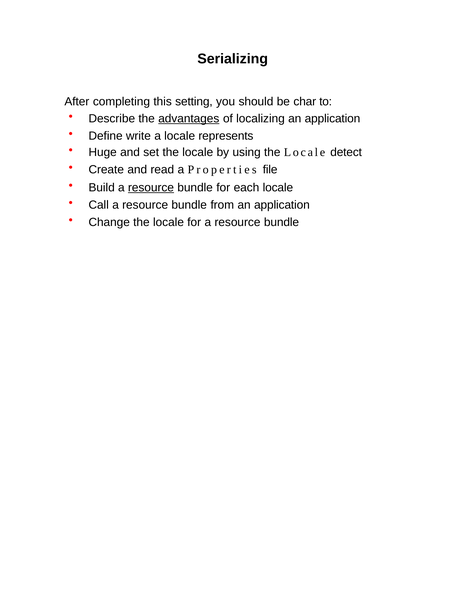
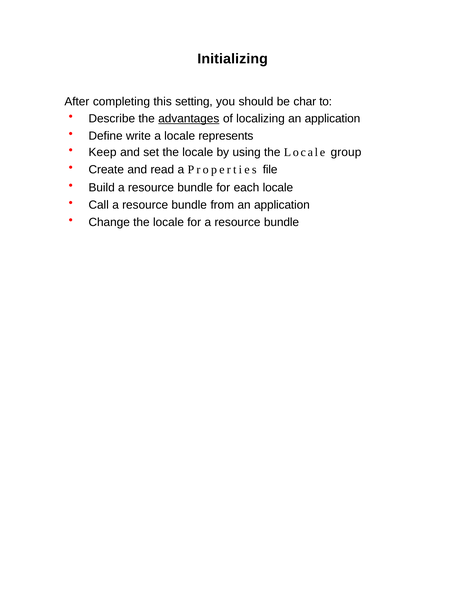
Serializing: Serializing -> Initializing
Huge: Huge -> Keep
detect: detect -> group
resource at (151, 188) underline: present -> none
